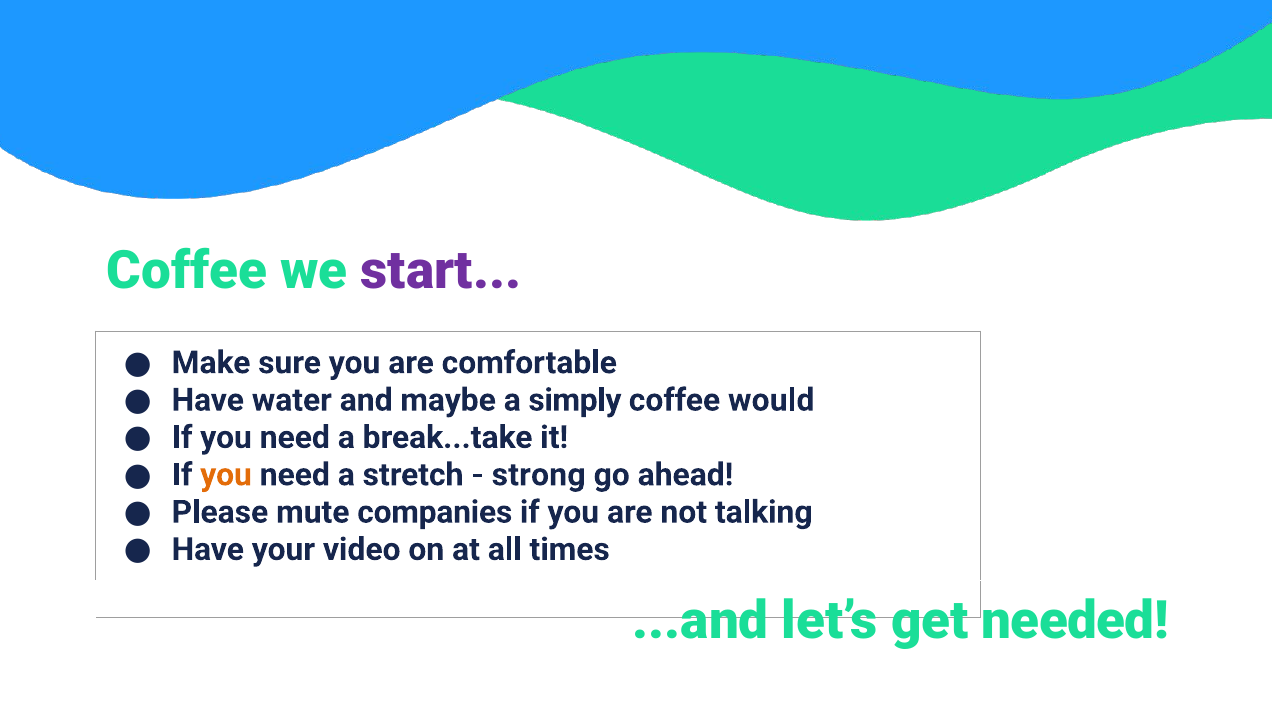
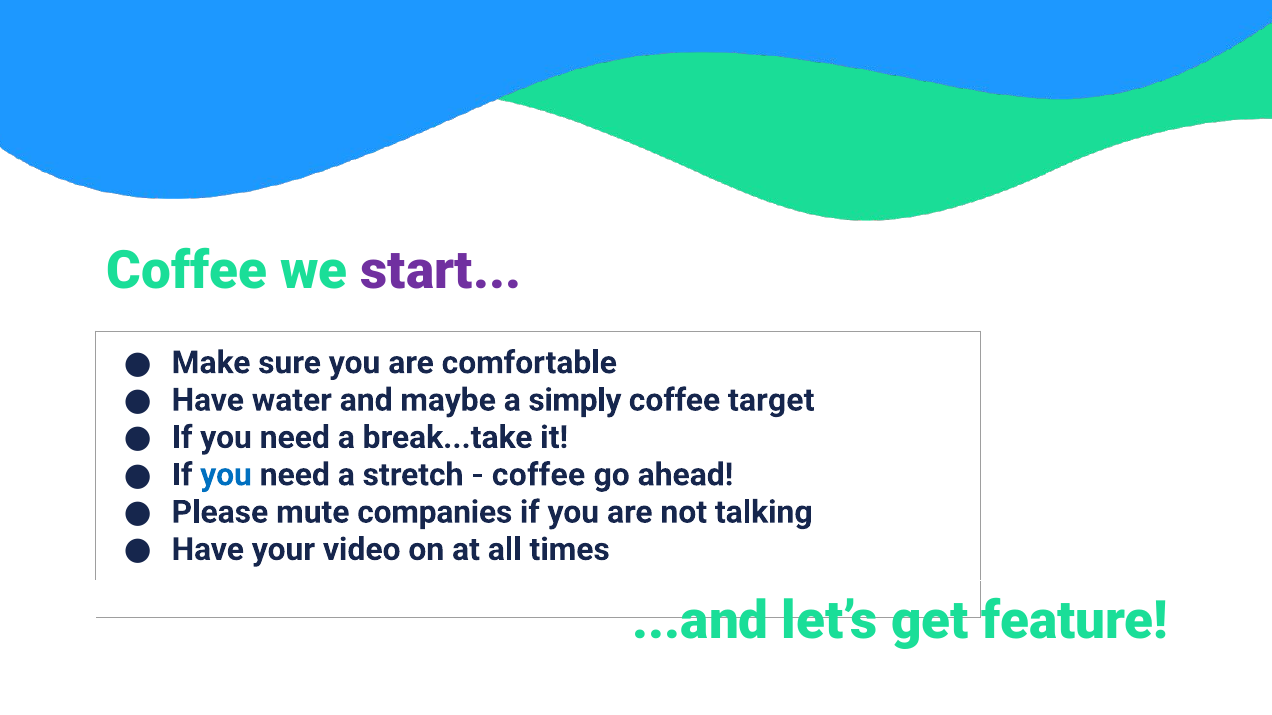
would: would -> target
you at (226, 475) colour: orange -> blue
strong at (539, 475): strong -> coffee
needed: needed -> feature
